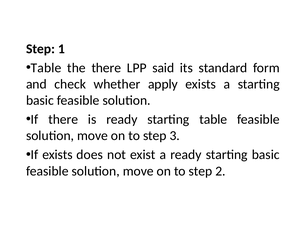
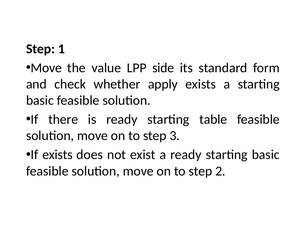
Table at (46, 68): Table -> Move
the there: there -> value
said: said -> side
